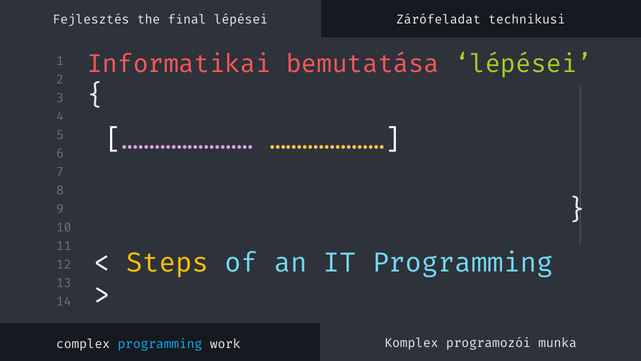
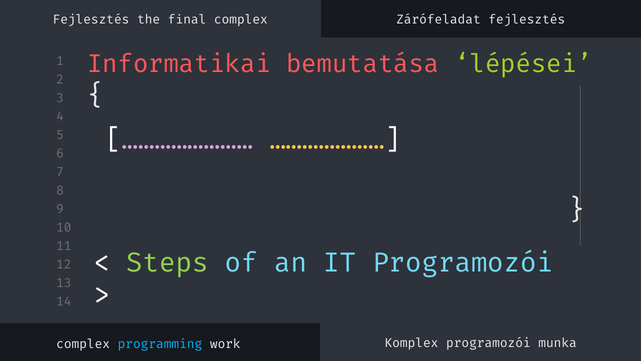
final lépései: lépései -> complex
Zárófeladat technikusi: technikusi -> fejlesztés
Steps colour: yellow -> light green
IT Programming: Programming -> Programozói
